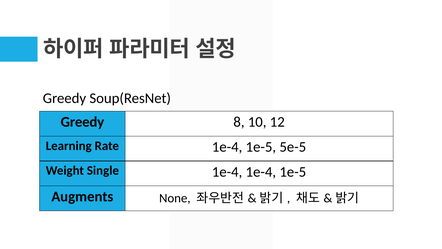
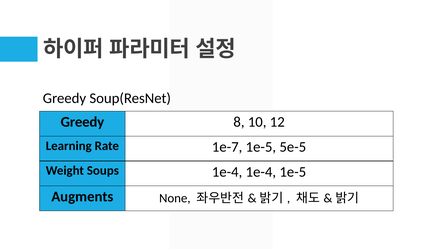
Rate 1e-4: 1e-4 -> 1e-7
Single: Single -> Soups
